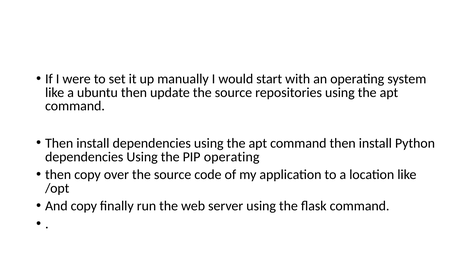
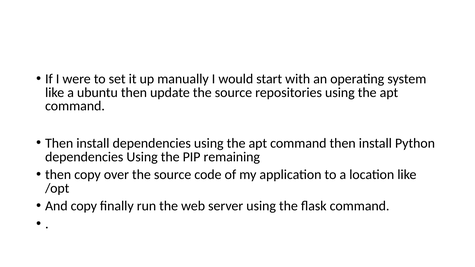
PIP operating: operating -> remaining
